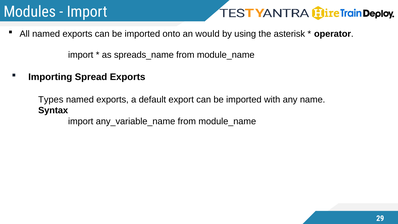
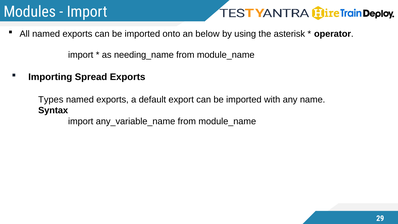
would: would -> below
spreads_name: spreads_name -> needing_name
